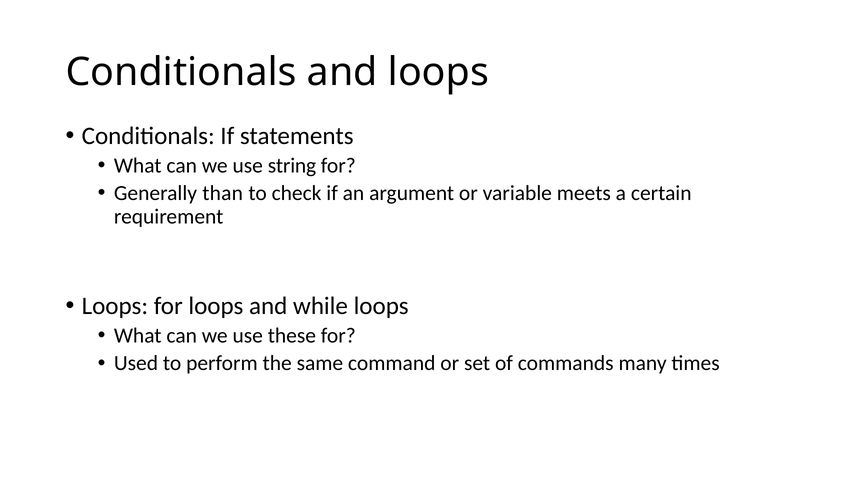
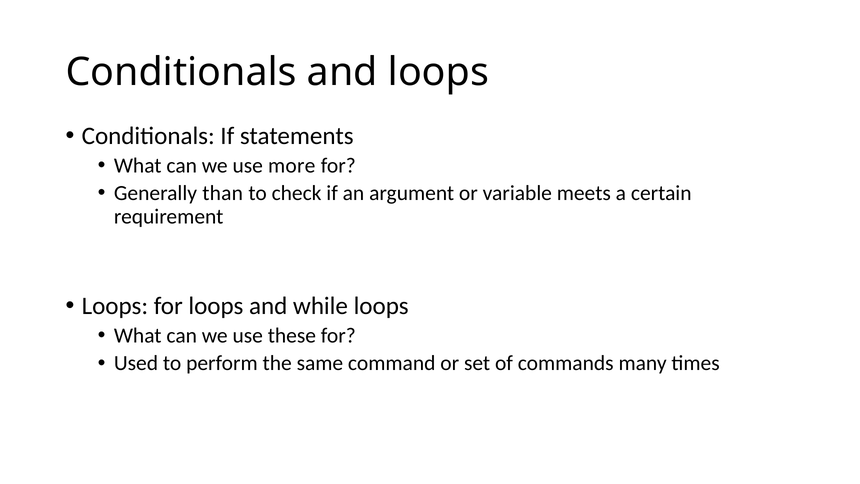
string: string -> more
